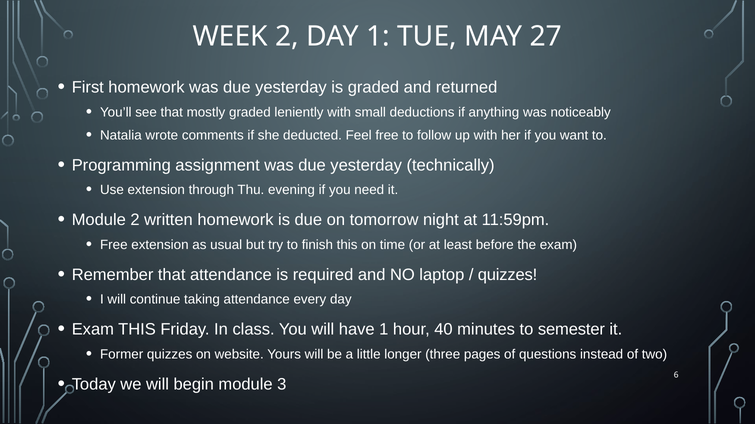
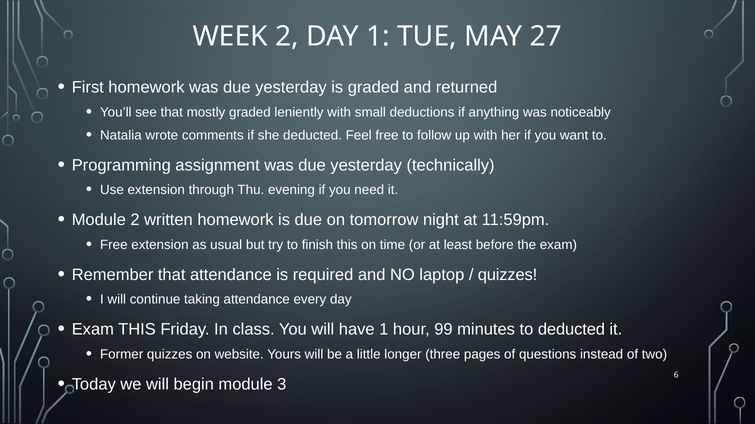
40: 40 -> 99
to semester: semester -> deducted
